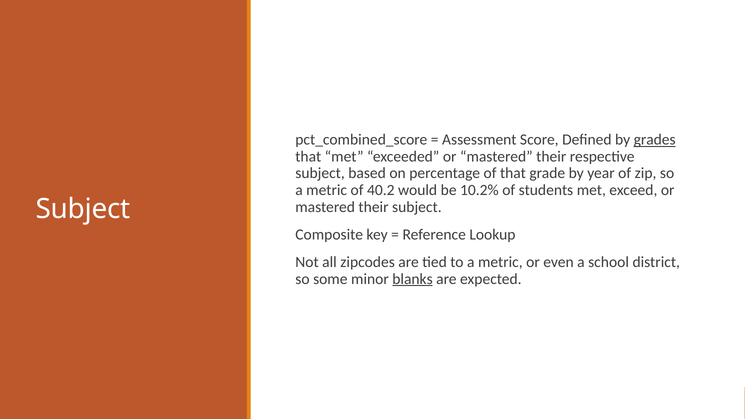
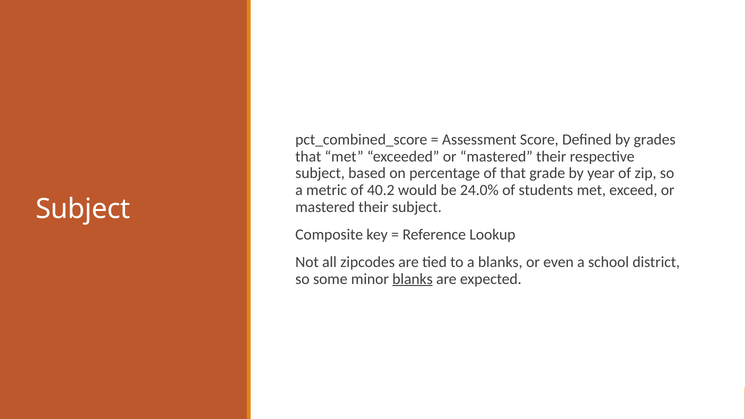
grades underline: present -> none
10.2%: 10.2% -> 24.0%
to a metric: metric -> blanks
